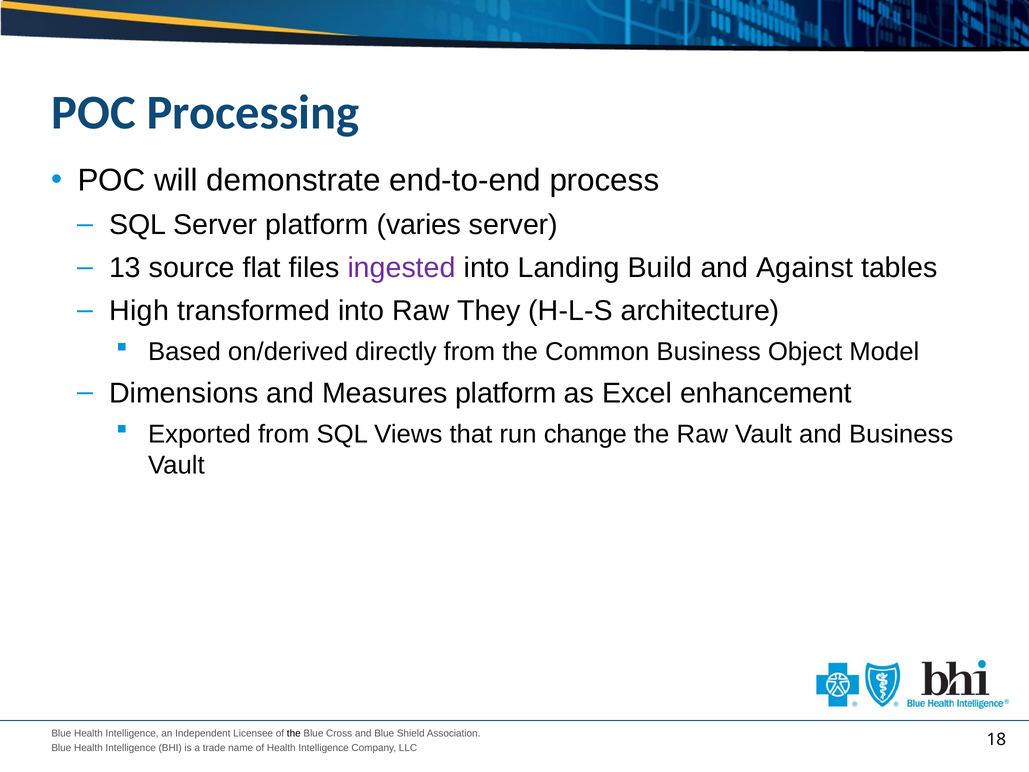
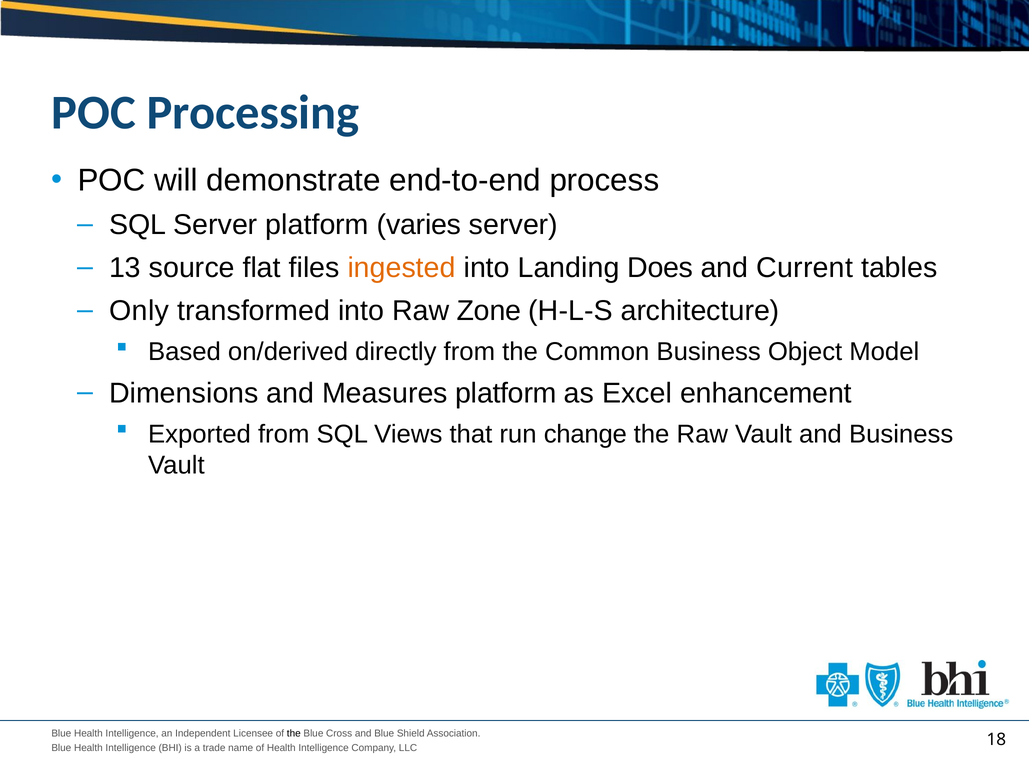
ingested colour: purple -> orange
Build: Build -> Does
Against: Against -> Current
High: High -> Only
They: They -> Zone
